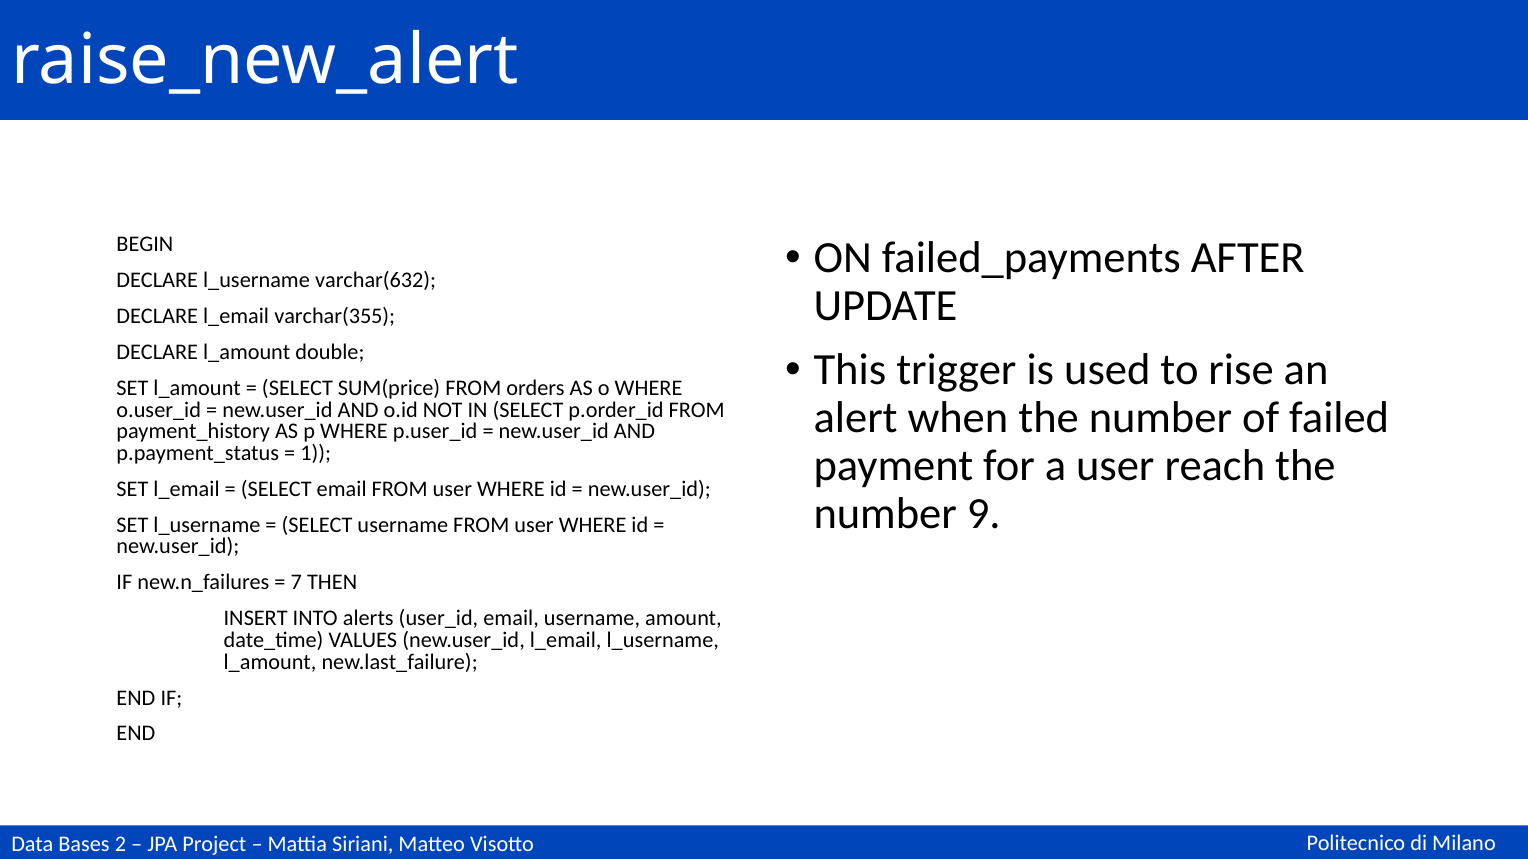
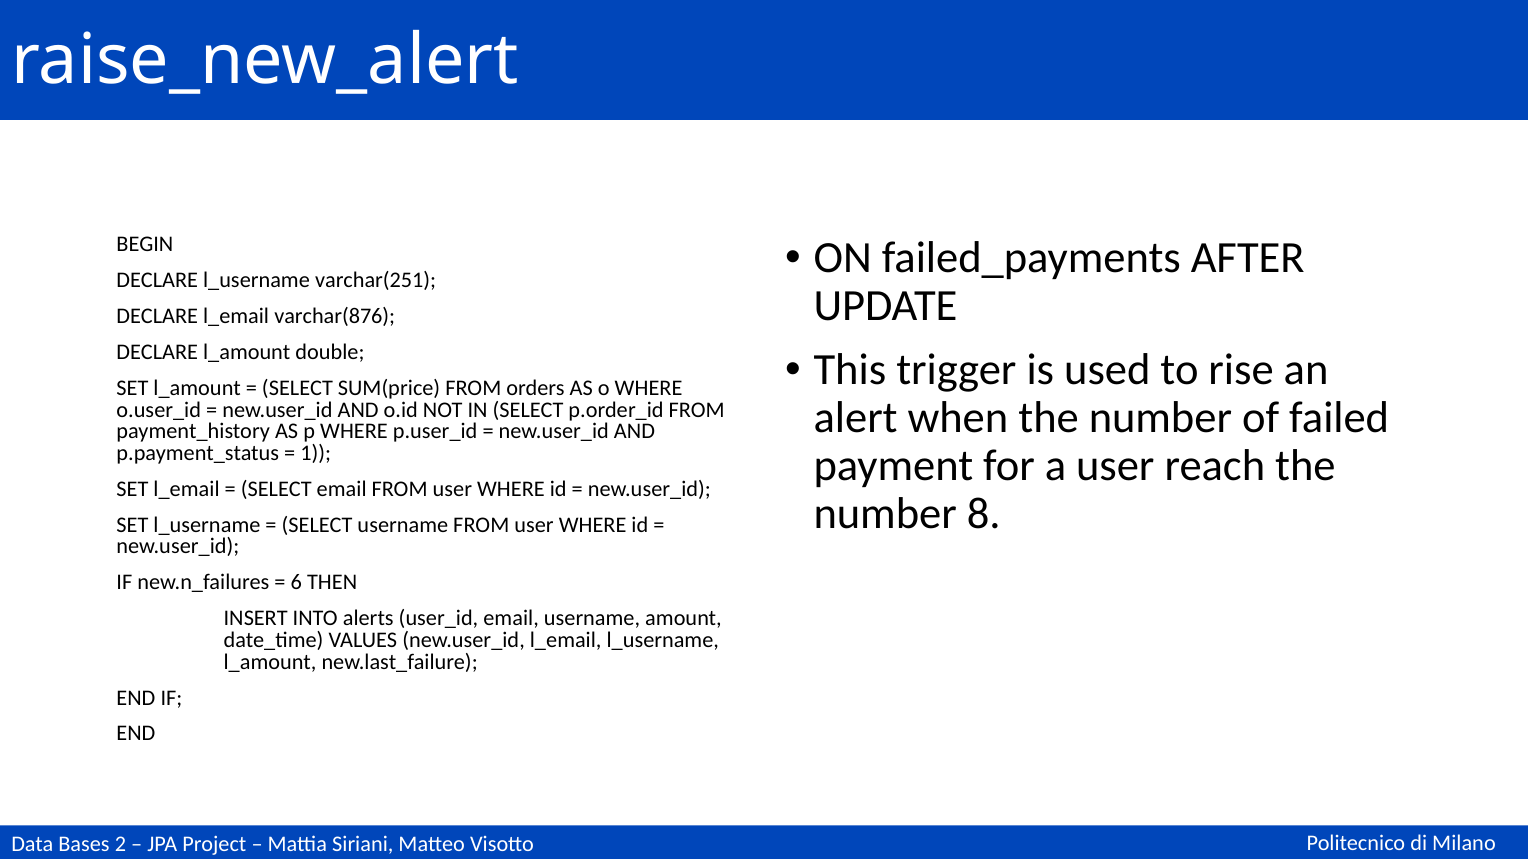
varchar(632: varchar(632 -> varchar(251
varchar(355: varchar(355 -> varchar(876
9: 9 -> 8
7: 7 -> 6
